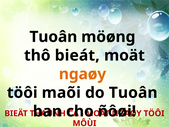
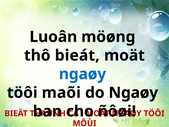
Tuoân at (53, 37): Tuoân -> Luoân
ngaøy at (83, 74) colour: orange -> blue
do Tuoân: Tuoân -> Ngaøy
